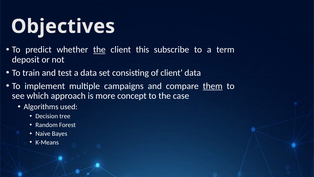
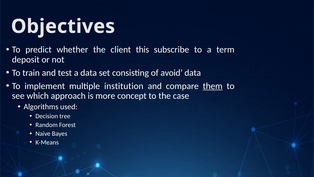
the at (99, 50) underline: present -> none
of client: client -> avoid
campaigns: campaigns -> institution
